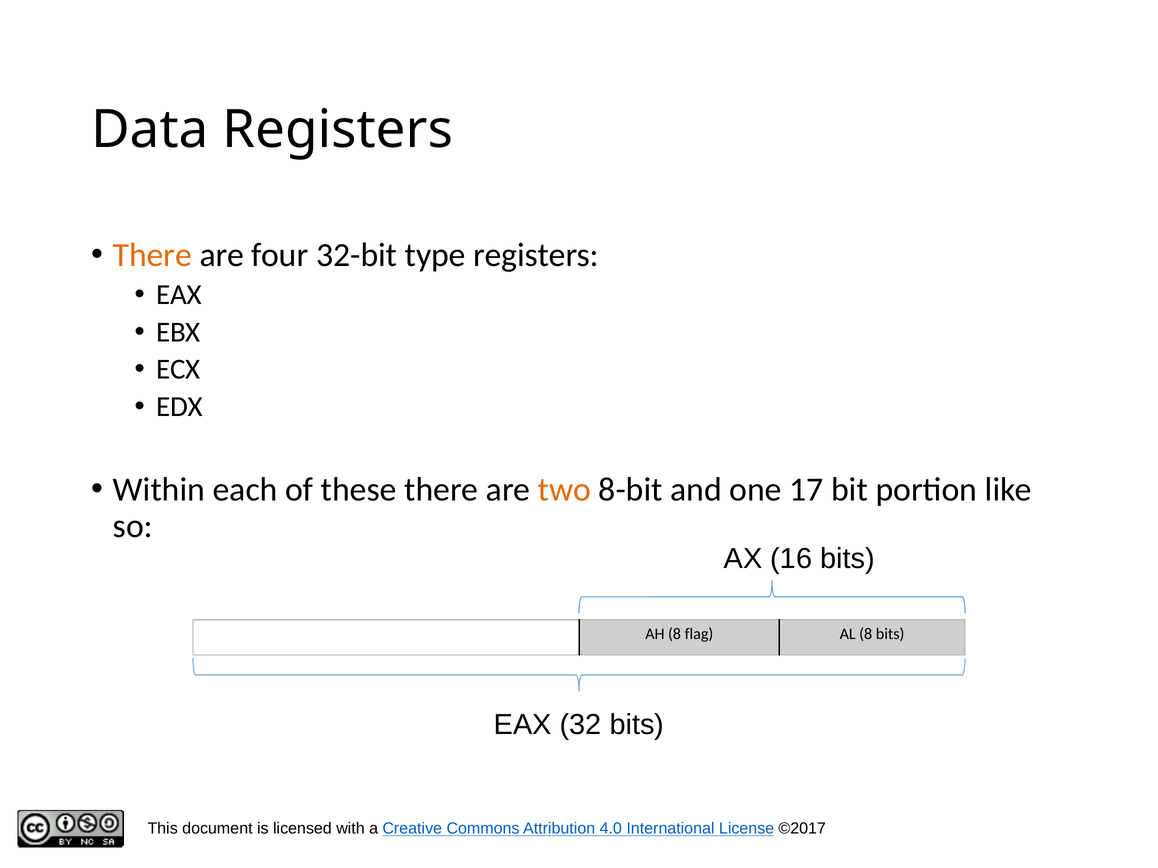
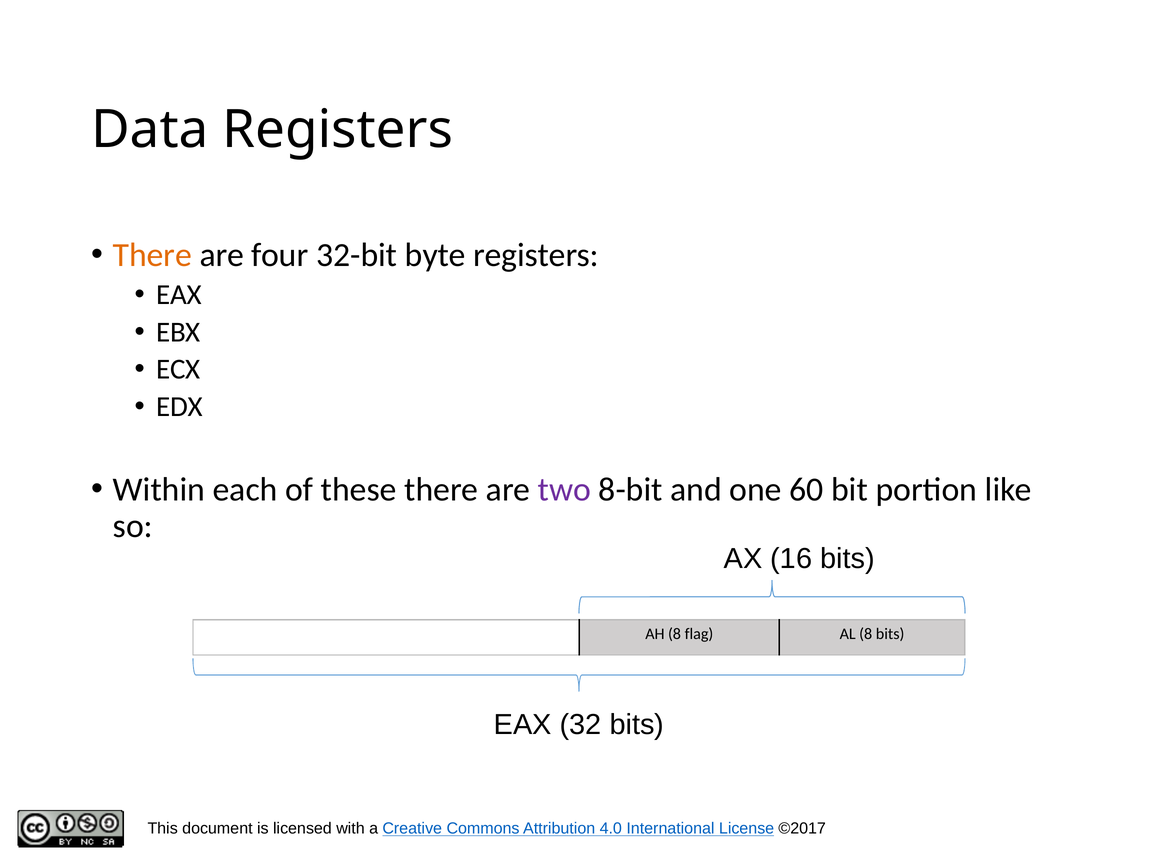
type: type -> byte
two colour: orange -> purple
17: 17 -> 60
